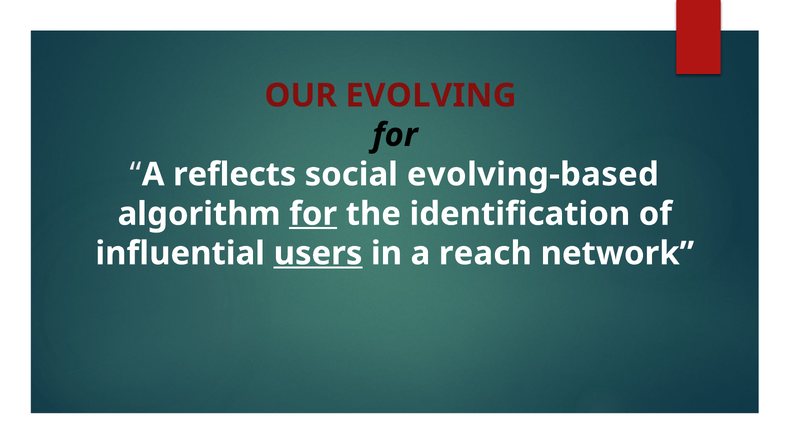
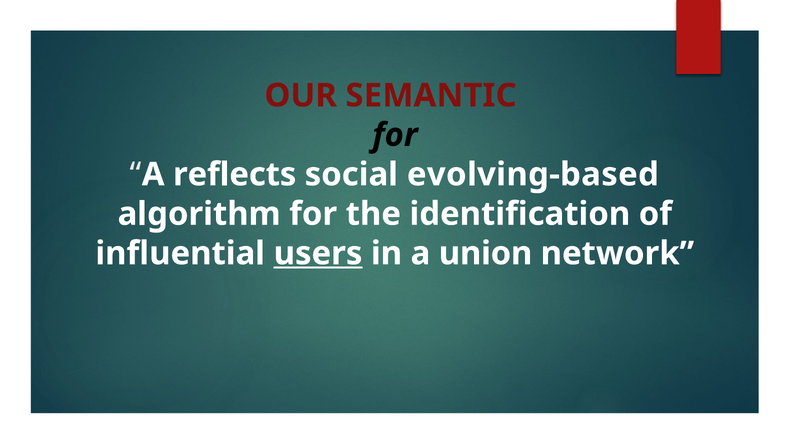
EVOLVING: EVOLVING -> SEMANTIC
for at (313, 214) underline: present -> none
reach: reach -> union
